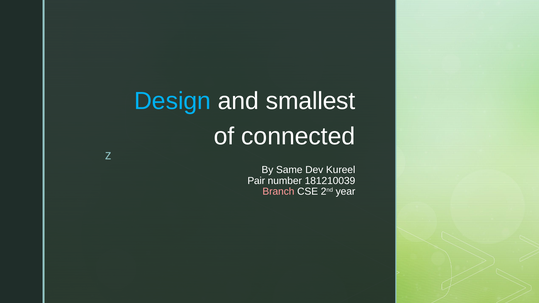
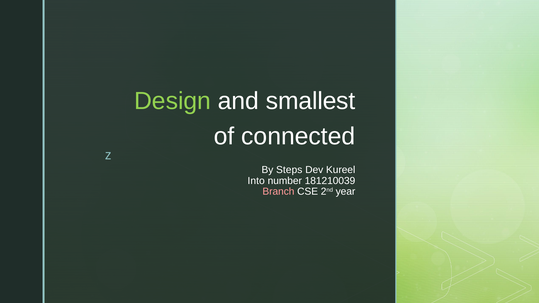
Design colour: light blue -> light green
Same: Same -> Steps
Pair: Pair -> Into
